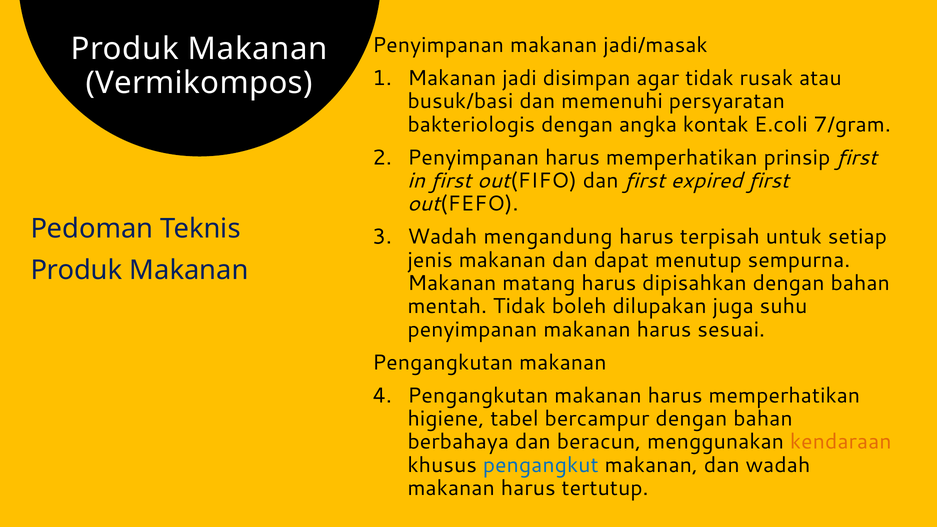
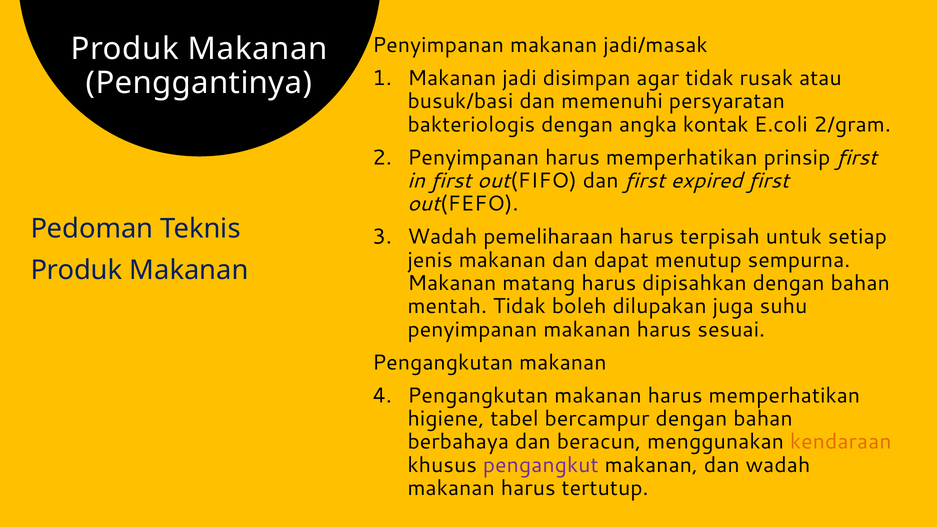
Vermikompos: Vermikompos -> Penggantinya
7/gram: 7/gram -> 2/gram
mengandung: mengandung -> pemeliharaan
pengangkut colour: blue -> purple
